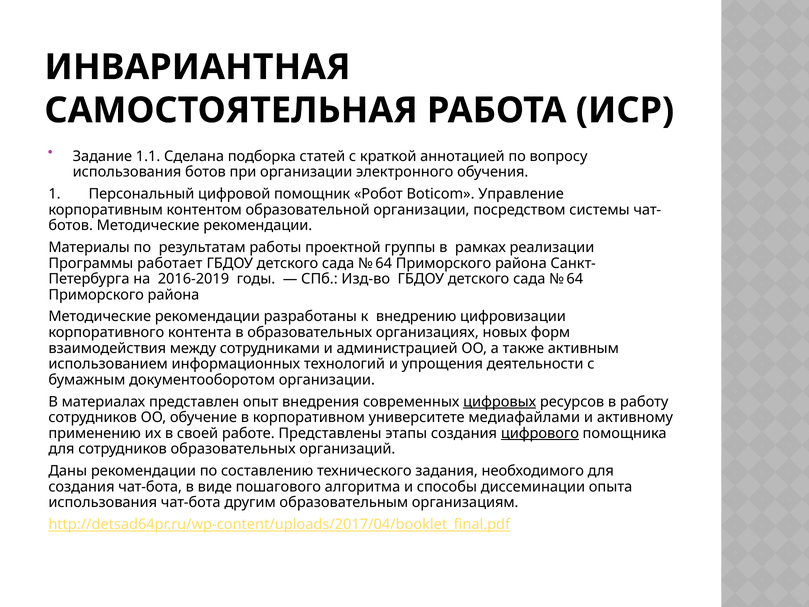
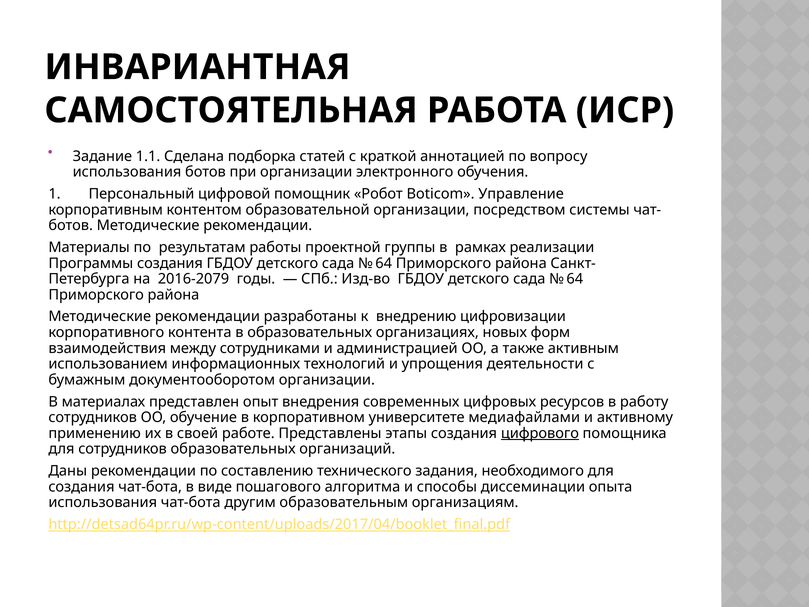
Программы работает: работает -> создания
2016‑2019: 2016‑2019 -> 2016‑2079
цифровых underline: present -> none
